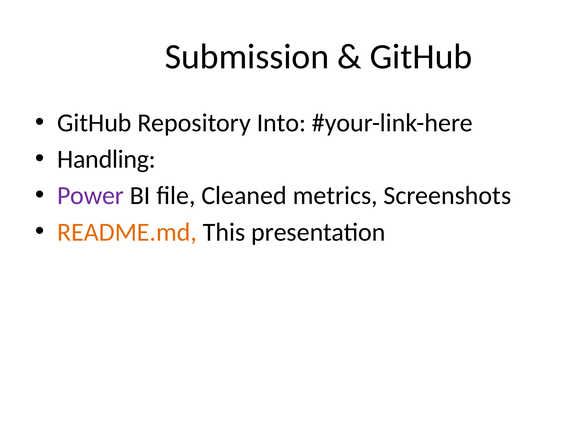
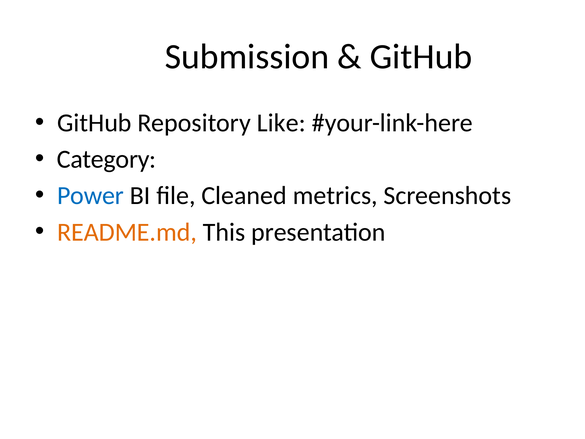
Into: Into -> Like
Handling: Handling -> Category
Power colour: purple -> blue
